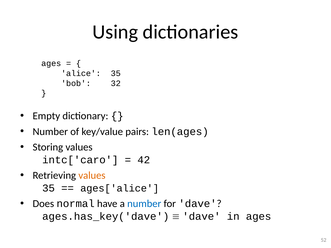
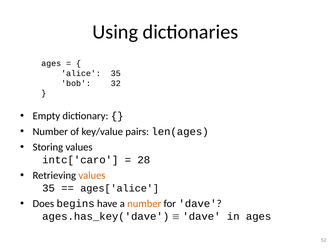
42: 42 -> 28
normal: normal -> begins
number at (144, 204) colour: blue -> orange
